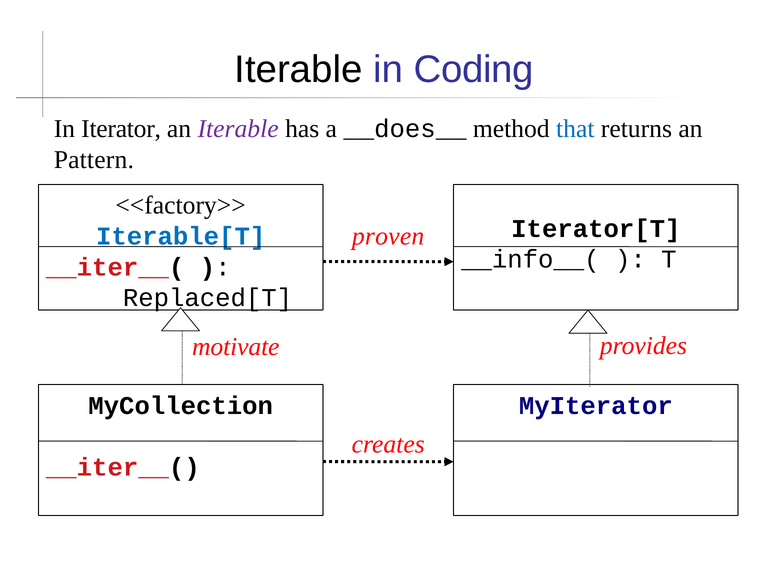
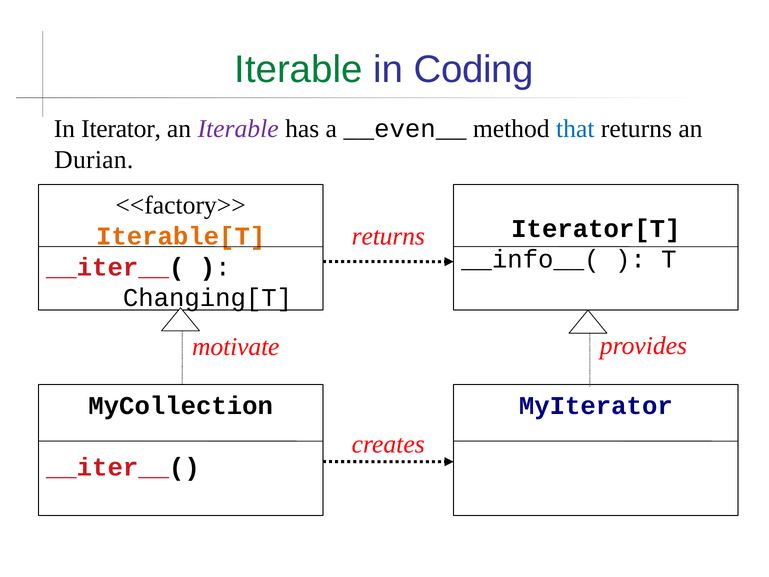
Iterable at (299, 69) colour: black -> green
__does__: __does__ -> __even__
Pattern: Pattern -> Durian
proven at (388, 236): proven -> returns
Iterable[T colour: blue -> orange
Replaced[T: Replaced[T -> Changing[T
